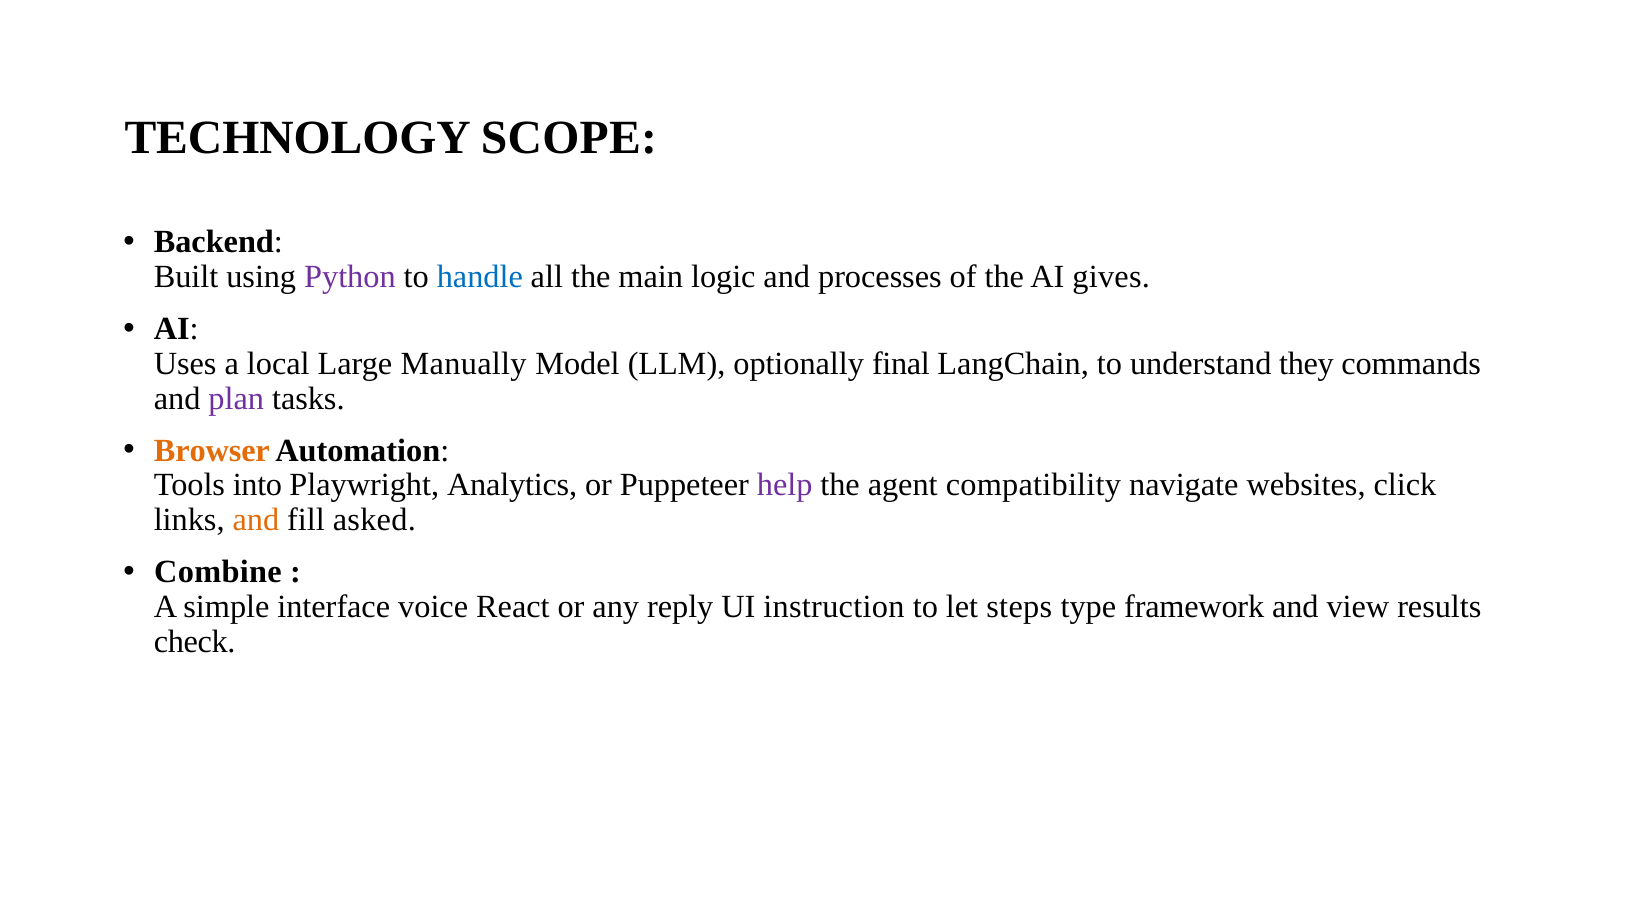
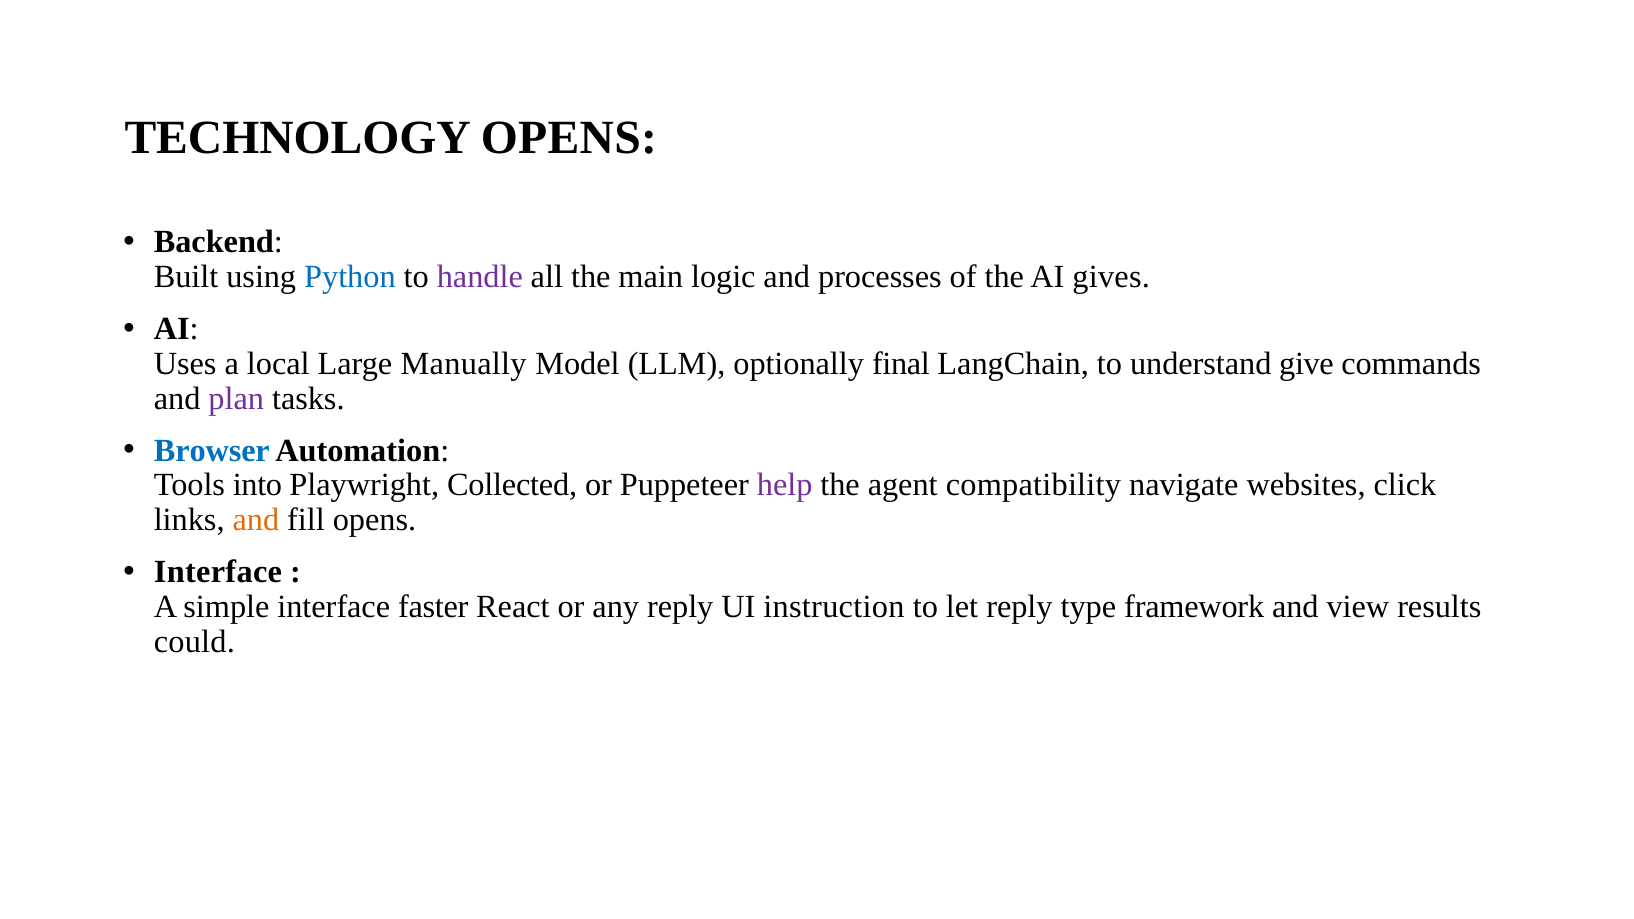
TECHNOLOGY SCOPE: SCOPE -> OPENS
Python colour: purple -> blue
handle colour: blue -> purple
they: they -> give
Browser colour: orange -> blue
Analytics: Analytics -> Collected
fill asked: asked -> opens
Combine at (218, 572): Combine -> Interface
voice: voice -> faster
let steps: steps -> reply
check: check -> could
